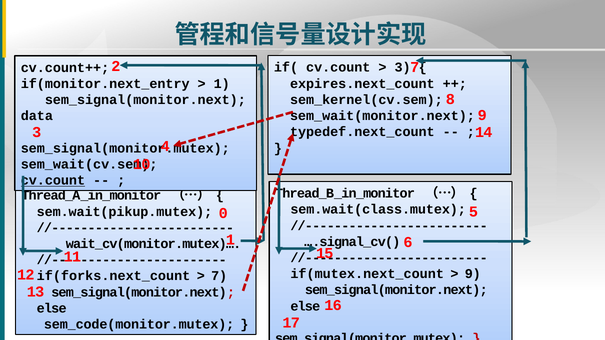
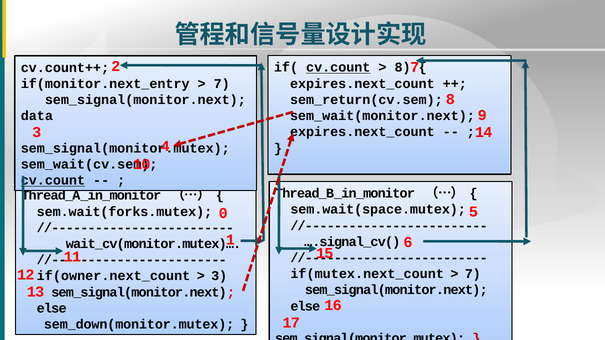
cv.count at (338, 68) underline: none -> present
3 at (403, 68): 3 -> 8
1 at (222, 84): 1 -> 7
sem_kernel(cv.sem: sem_kernel(cv.sem -> sem_return(cv.sem
typedef.next_count at (362, 132): typedef.next_count -> expires.next_count
sem.wait(class.mutex: sem.wait(class.mutex -> sem.wait(space.mutex
sem.wait(pikup.mutex: sem.wait(pikup.mutex -> sem.wait(forks.mutex
9 at (473, 274): 9 -> 7
if(forks.next_count: if(forks.next_count -> if(owner.next_count
7 at (219, 276): 7 -> 3
sem_code(monitor.mutex: sem_code(monitor.mutex -> sem_down(monitor.mutex
